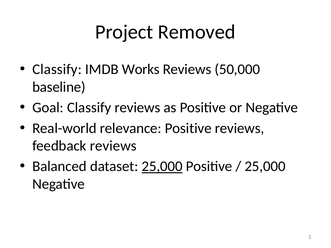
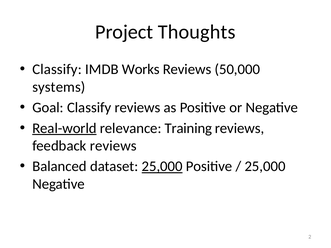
Removed: Removed -> Thoughts
baseline: baseline -> systems
Real-world underline: none -> present
relevance Positive: Positive -> Training
